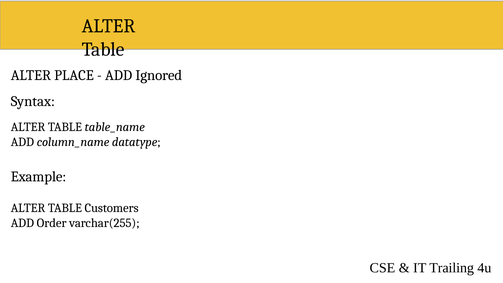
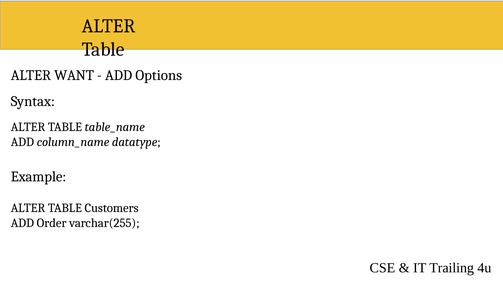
PLACE: PLACE -> WANT
Ignored: Ignored -> Options
